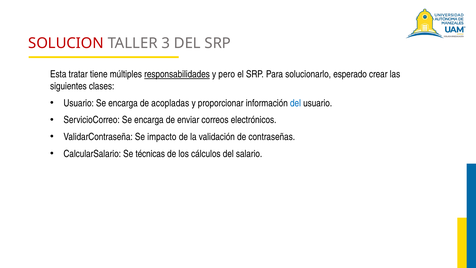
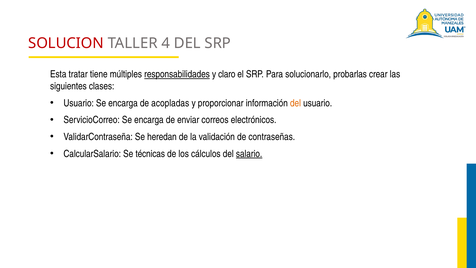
3: 3 -> 4
pero: pero -> claro
esperado: esperado -> probarlas
del at (295, 103) colour: blue -> orange
impacto: impacto -> heredan
salario underline: none -> present
